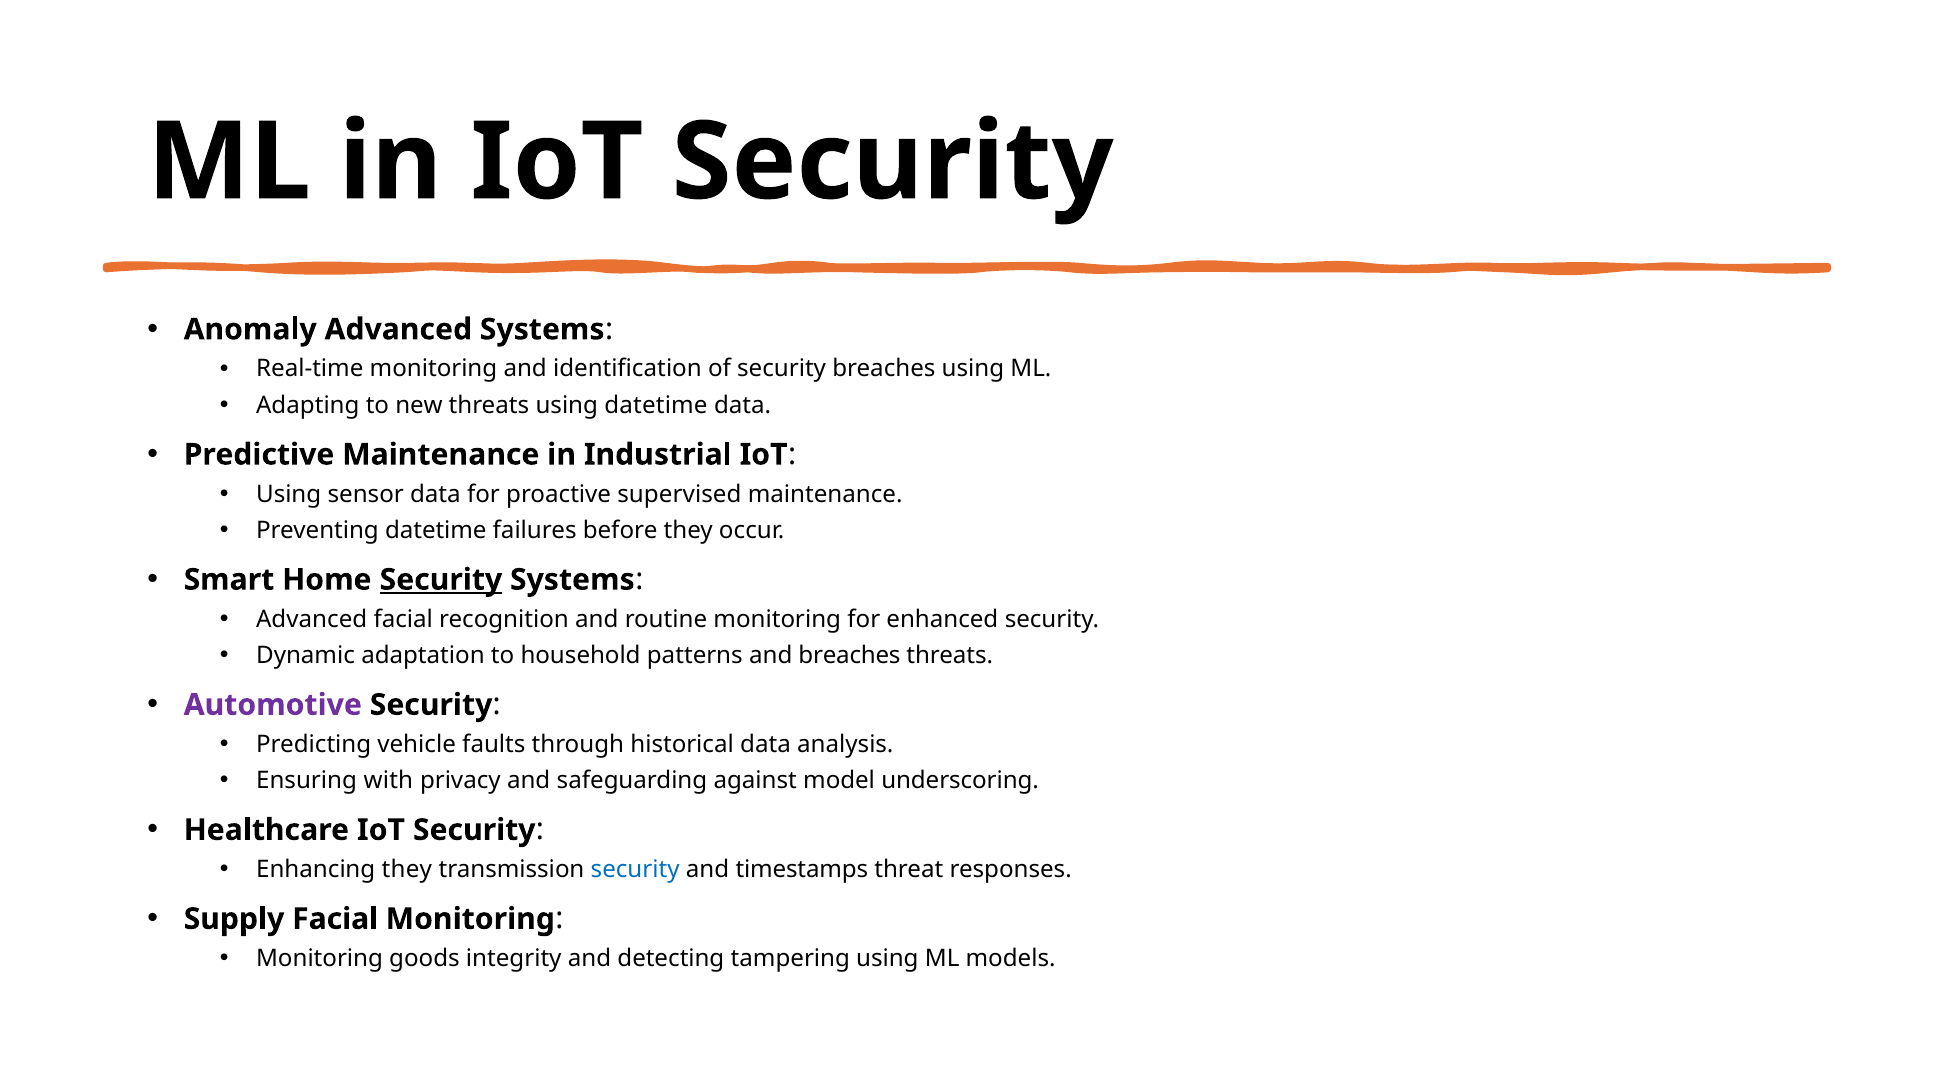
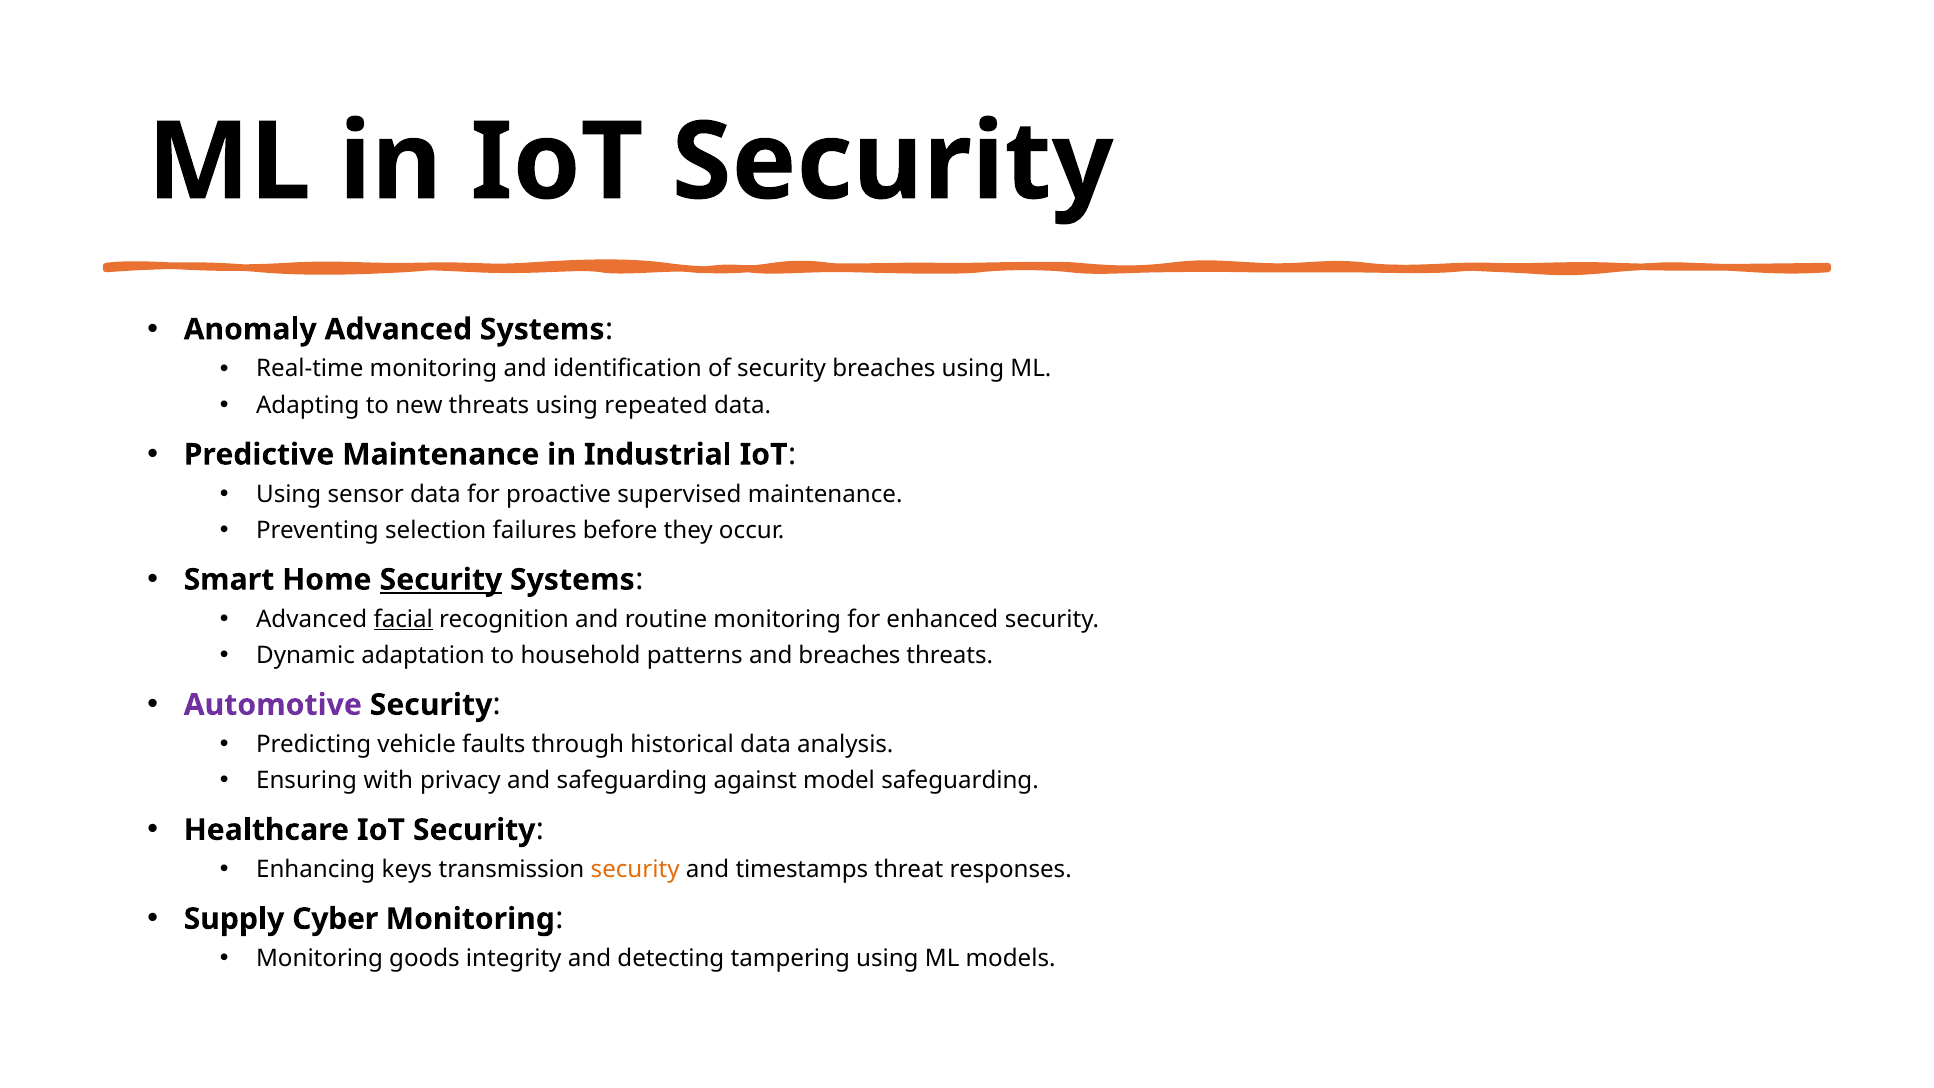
using datetime: datetime -> repeated
Preventing datetime: datetime -> selection
facial at (403, 619) underline: none -> present
model underscoring: underscoring -> safeguarding
Enhancing they: they -> keys
security at (635, 869) colour: blue -> orange
Supply Facial: Facial -> Cyber
